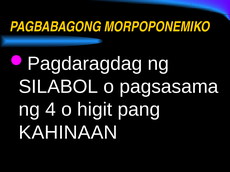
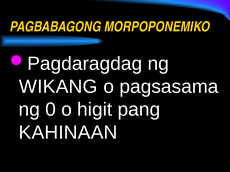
SILABOL: SILABOL -> WIKANG
4: 4 -> 0
